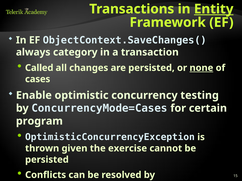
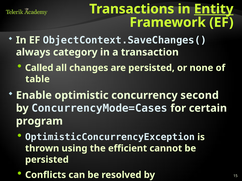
none underline: present -> none
cases: cases -> table
testing: testing -> second
given: given -> using
exercise: exercise -> efficient
